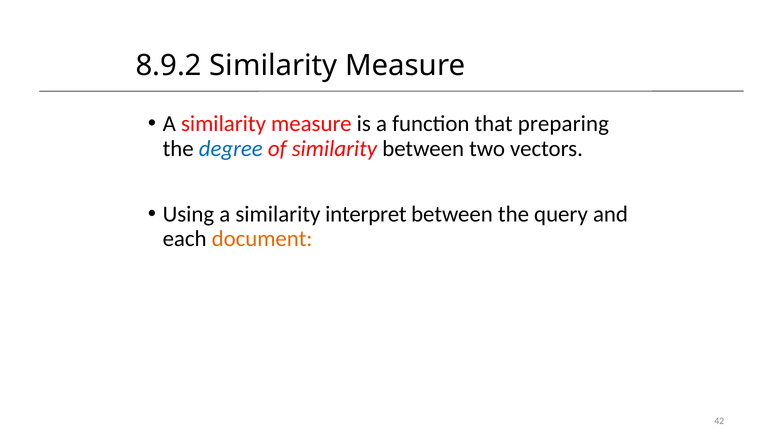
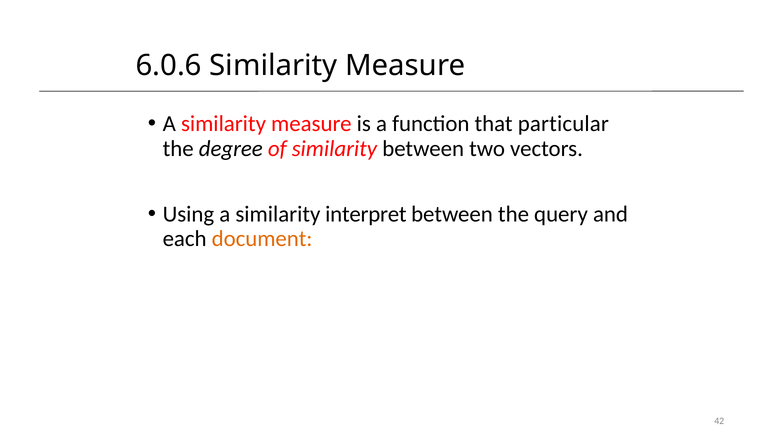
8.9.2: 8.9.2 -> 6.0.6
preparing: preparing -> particular
degree colour: blue -> black
